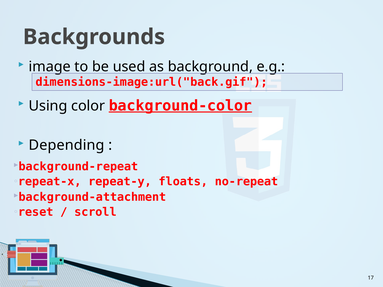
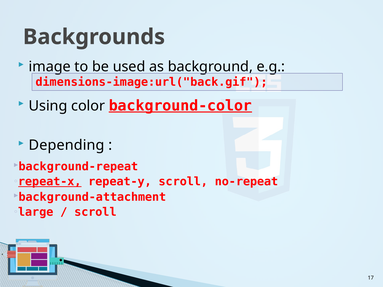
repeat-x underline: none -> present
repeat-y floats: floats -> scroll
reset: reset -> large
